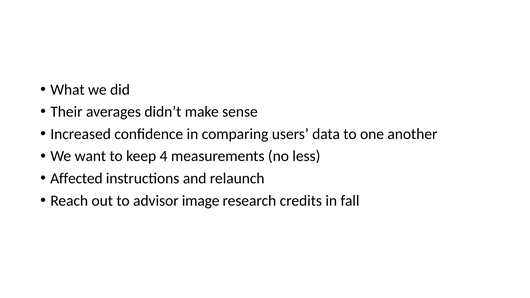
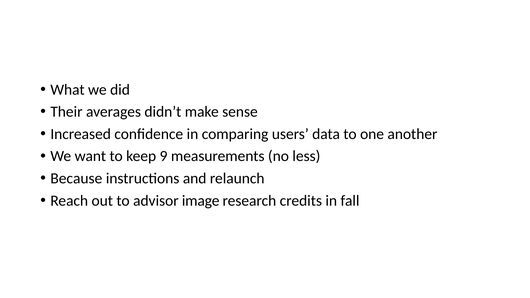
4: 4 -> 9
Affected: Affected -> Because
